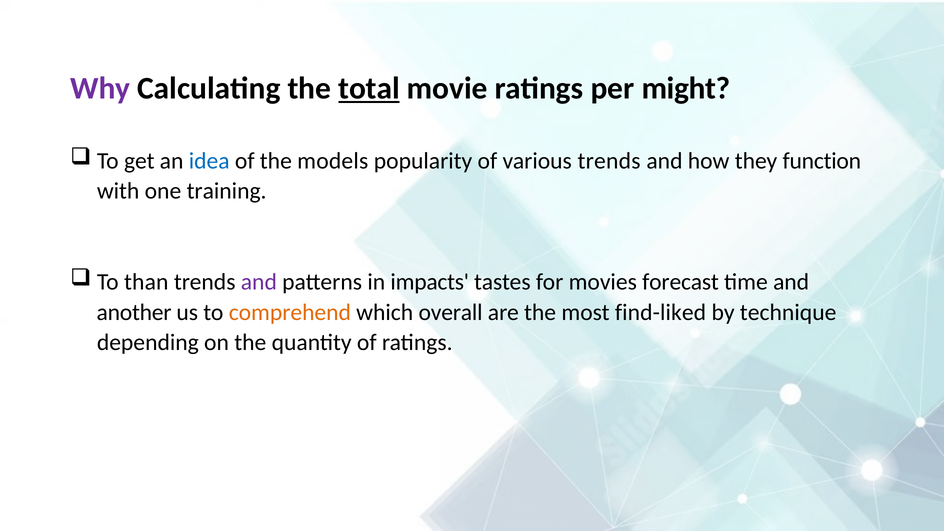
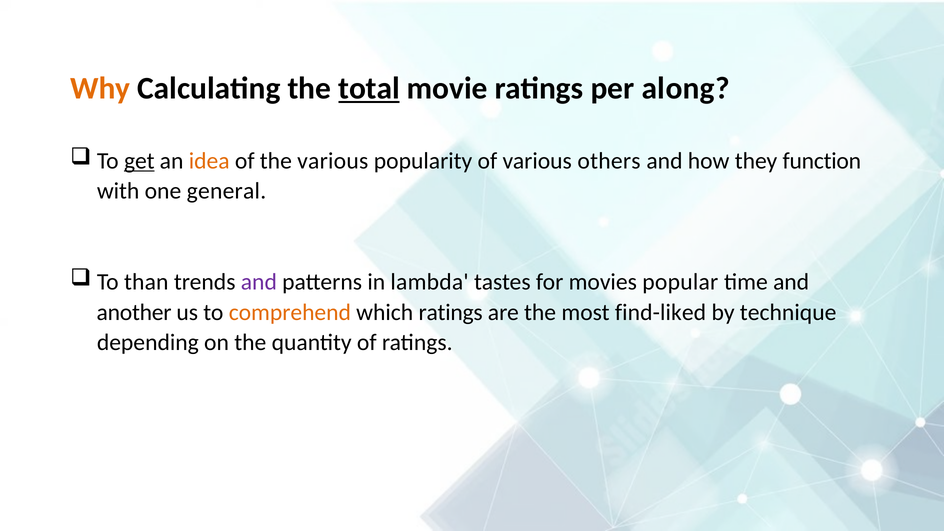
Why colour: purple -> orange
might: might -> along
get underline: none -> present
idea colour: blue -> orange
the models: models -> various
various trends: trends -> others
training: training -> general
impacts: impacts -> lambda
forecast: forecast -> popular
which overall: overall -> ratings
